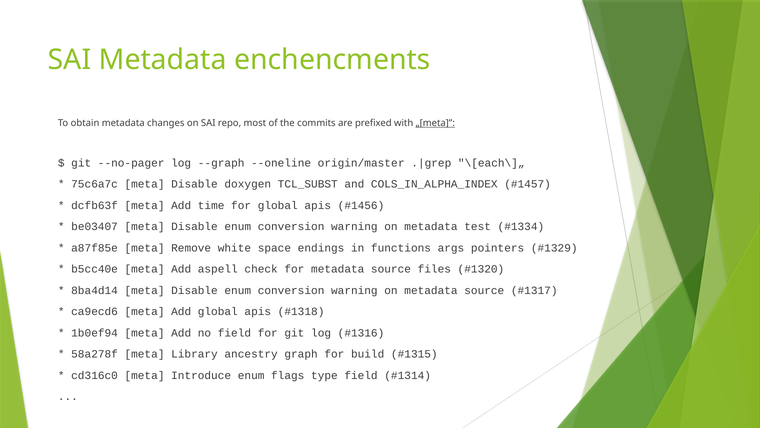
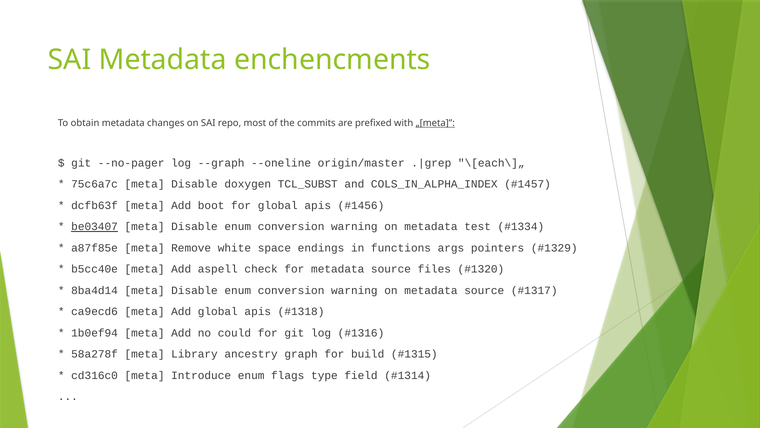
time: time -> boot
be03407 underline: none -> present
no field: field -> could
